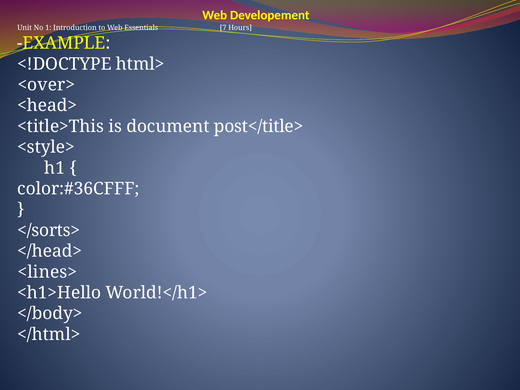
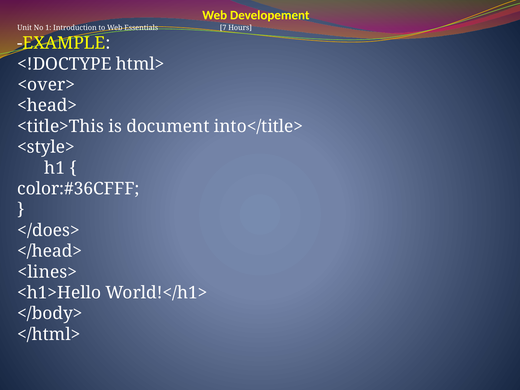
post</title>: post</title> -> into</title>
</sorts>: </sorts> -> </does>
